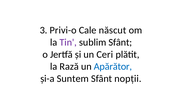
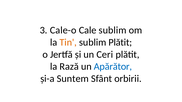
Privi-o: Privi-o -> Cale-o
Cale născut: născut -> sublim
Tin colour: purple -> orange
sublim Sfânt: Sfânt -> Plătit
nopții: nopții -> orbirii
